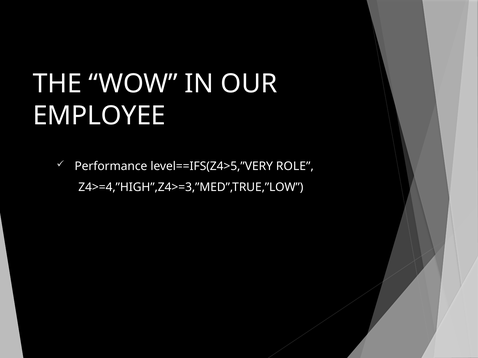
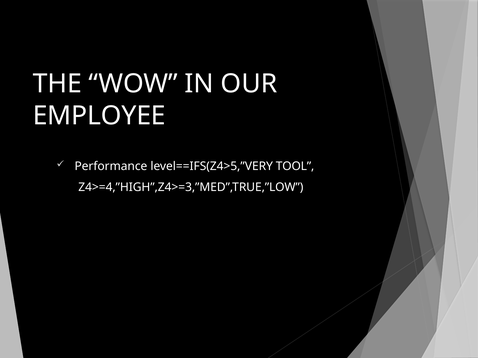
ROLE: ROLE -> TOOL
